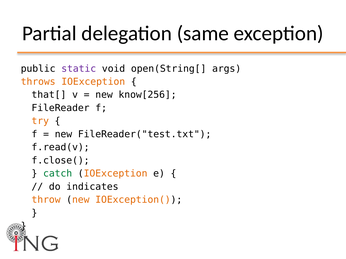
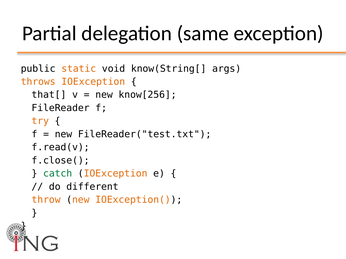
static colour: purple -> orange
open(String[: open(String[ -> know(String[
indicates: indicates -> different
